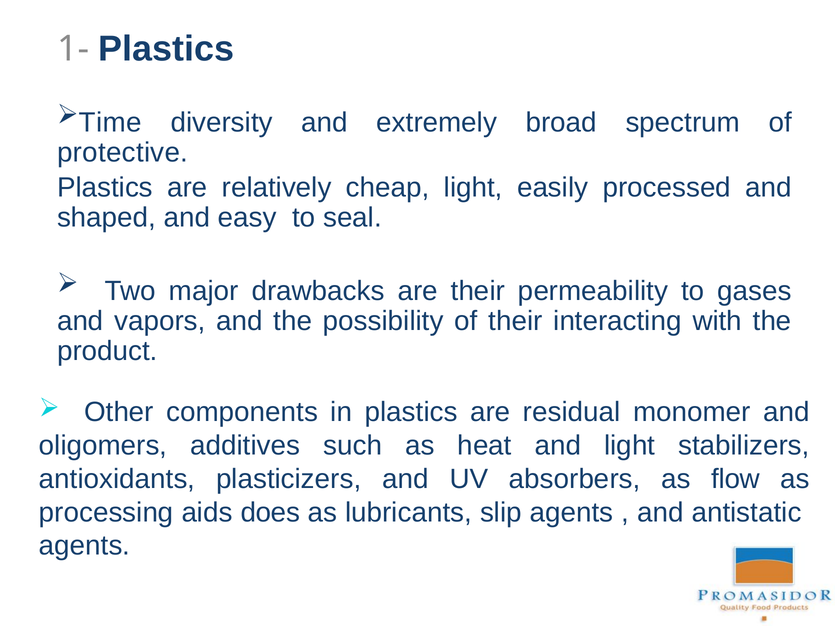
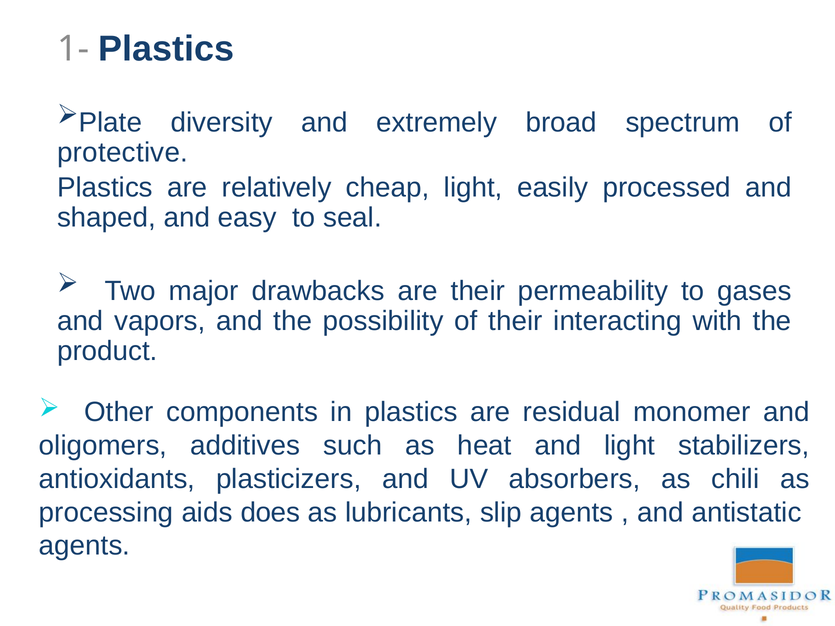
Time: Time -> Plate
flow: flow -> chili
